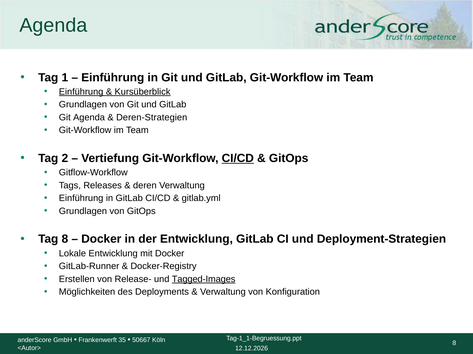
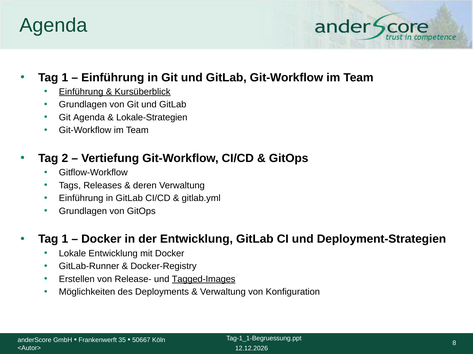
Deren-Strategien: Deren-Strategien -> Lokale-Strategien
CI/CD at (238, 159) underline: present -> none
8 at (65, 240): 8 -> 1
